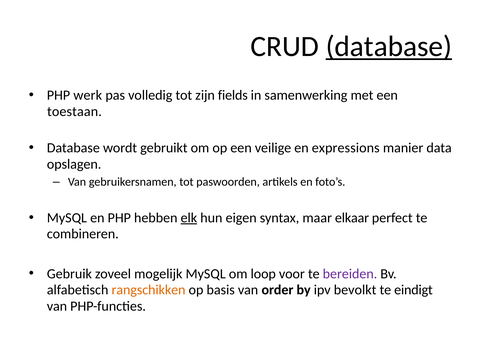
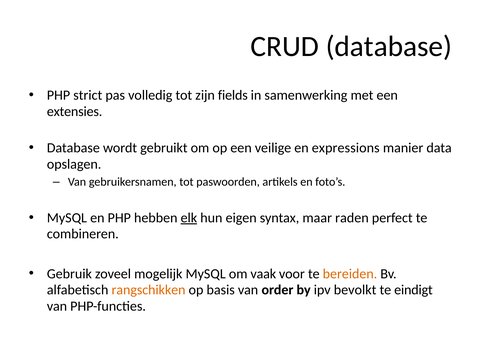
database at (389, 47) underline: present -> none
werk: werk -> strict
toestaan: toestaan -> extensies
elkaar: elkaar -> raden
loop: loop -> vaak
bereiden colour: purple -> orange
